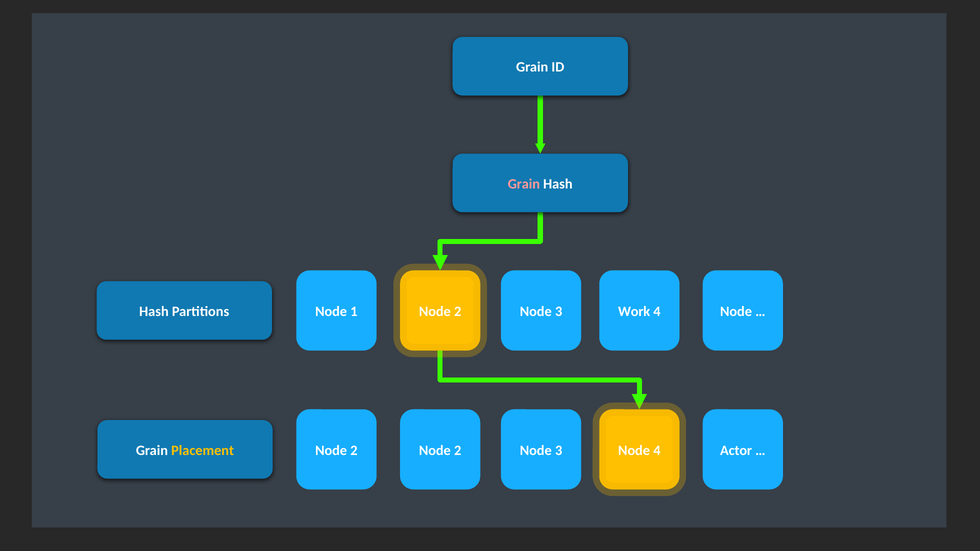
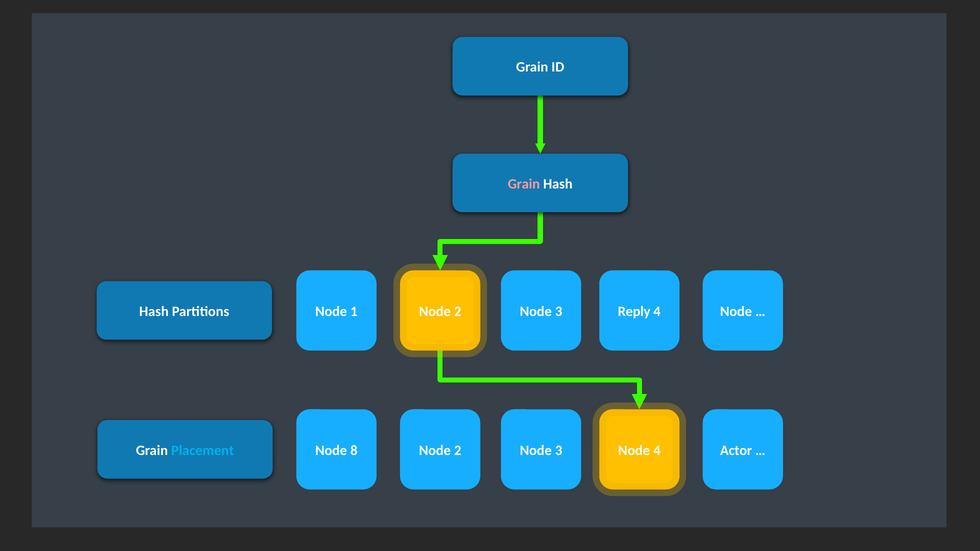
Work: Work -> Reply
Placement colour: yellow -> light blue
2 at (354, 451): 2 -> 8
